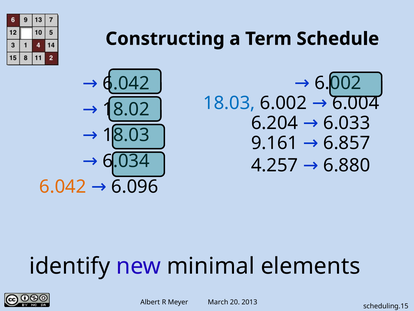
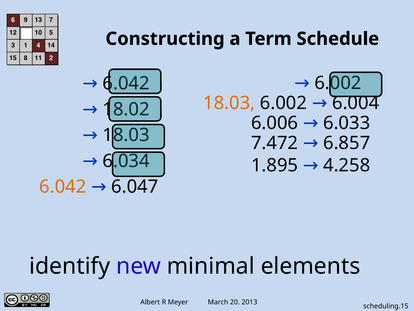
18.03 at (229, 103) colour: blue -> orange
6.204: 6.204 -> 6.006
9.161: 9.161 -> 7.472
4.257: 4.257 -> 1.895
6.880: 6.880 -> 4.258
6.096: 6.096 -> 6.047
